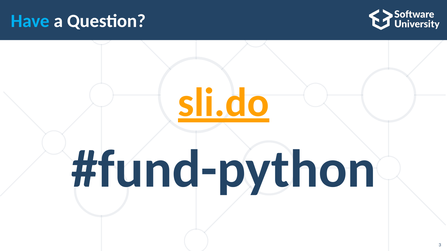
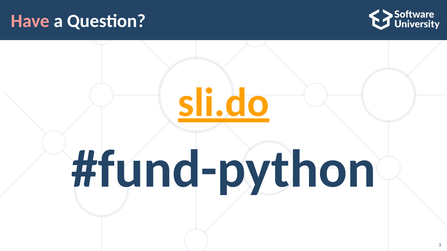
Have colour: light blue -> pink
